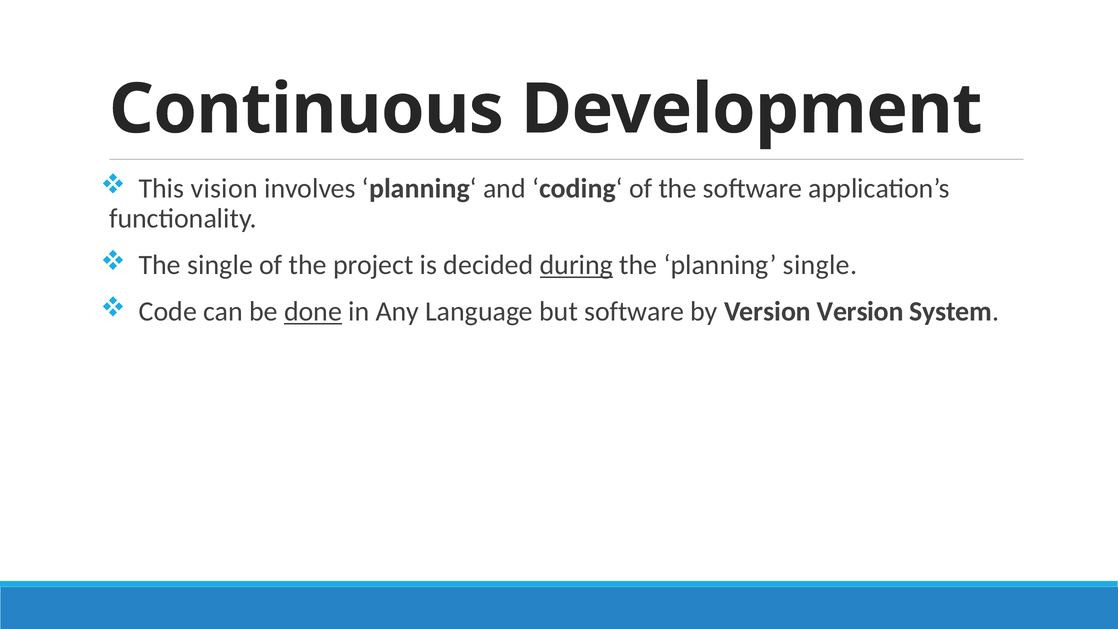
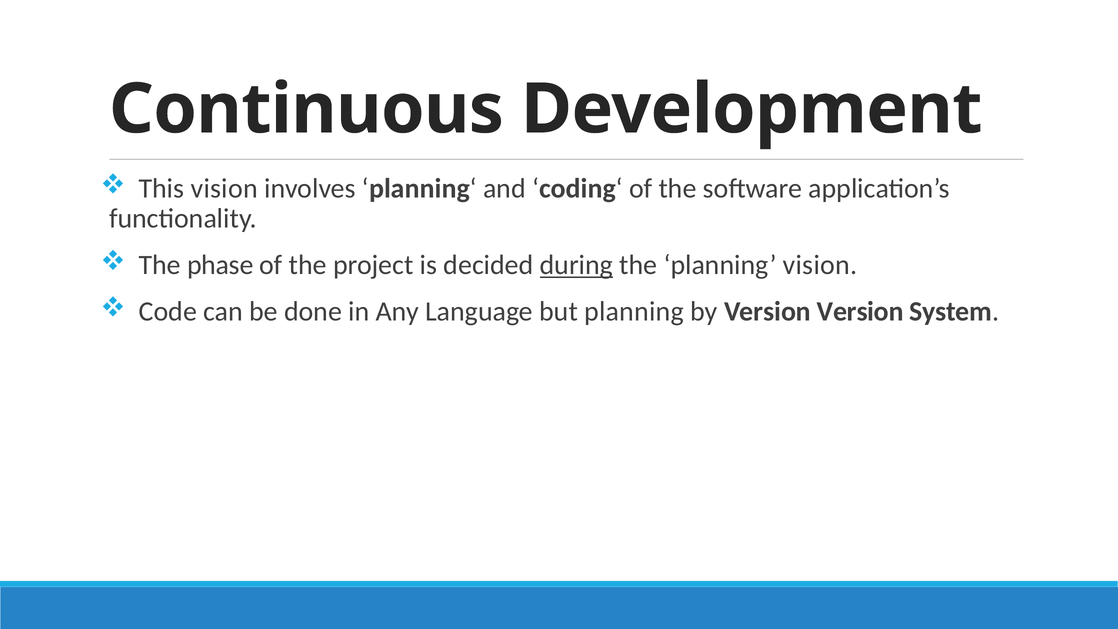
The single: single -> phase
planning single: single -> vision
done underline: present -> none
but software: software -> planning
